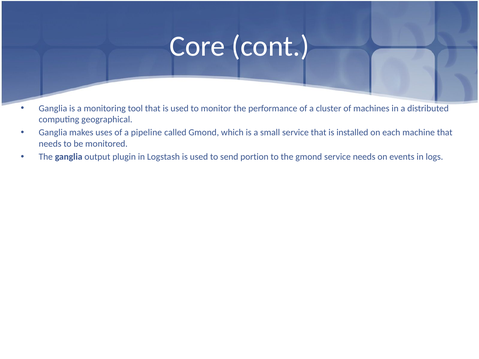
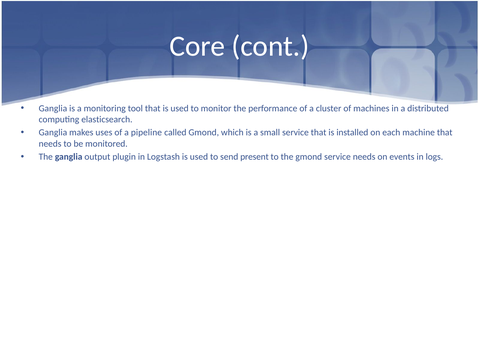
geographical: geographical -> elasticsearch
portion: portion -> present
